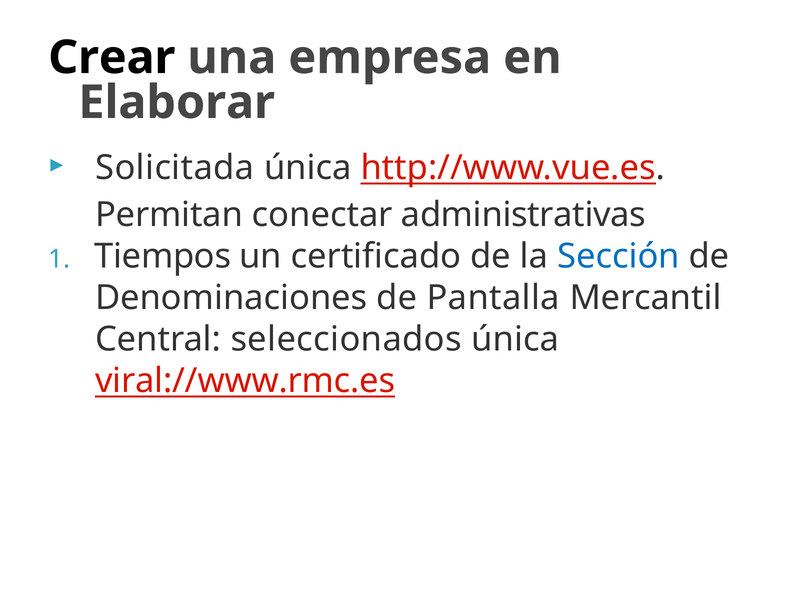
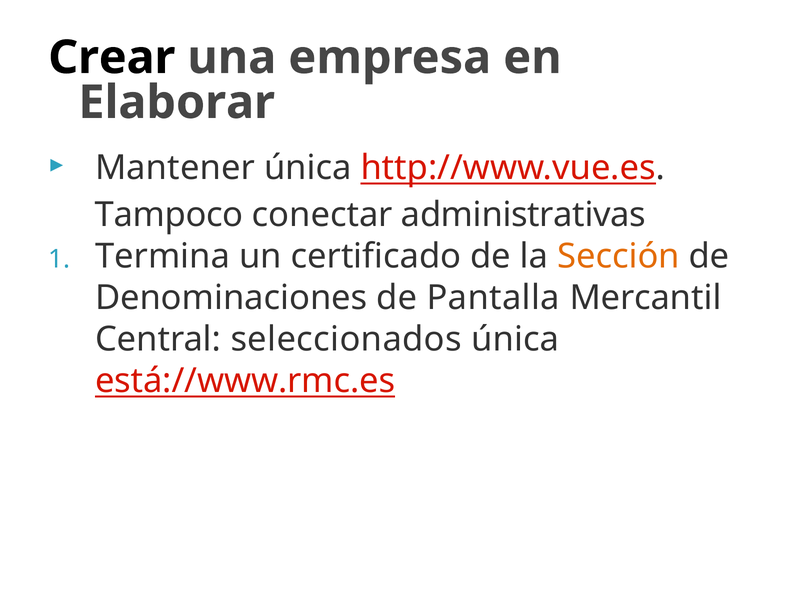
Solicitada: Solicitada -> Mantener
Permitan: Permitan -> Tampoco
Tiempos: Tiempos -> Termina
Sección colour: blue -> orange
viral://www.rmc.es: viral://www.rmc.es -> está://www.rmc.es
